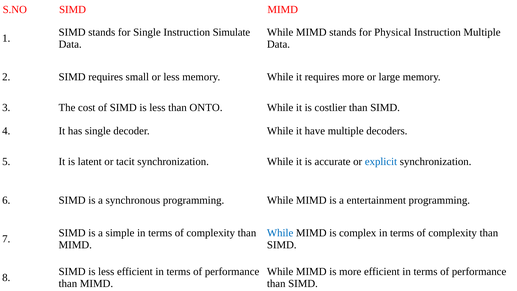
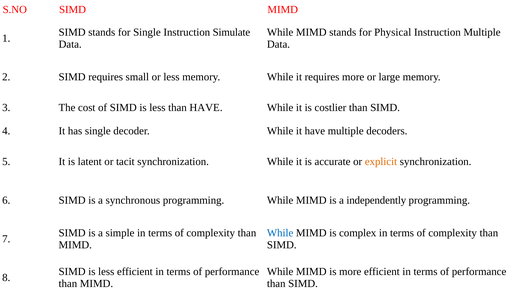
than ONTO: ONTO -> HAVE
explicit colour: blue -> orange
entertainment: entertainment -> independently
